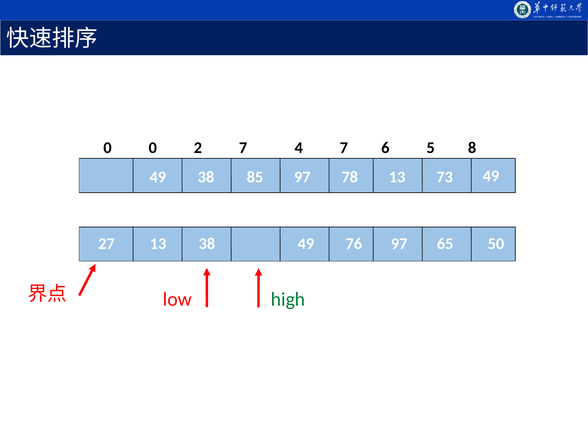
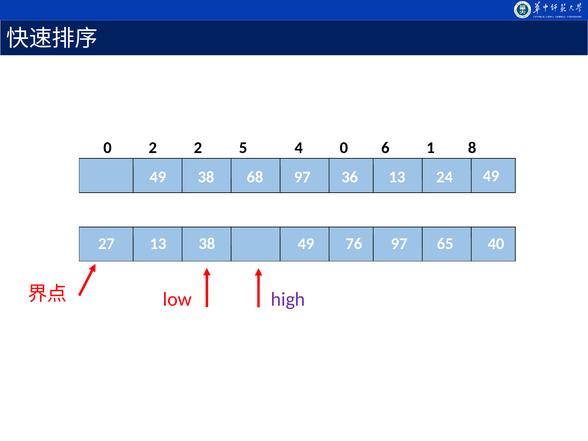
0 0: 0 -> 2
2 7: 7 -> 5
4 7: 7 -> 0
5: 5 -> 1
85: 85 -> 68
78: 78 -> 36
73: 73 -> 24
50: 50 -> 40
high colour: green -> purple
